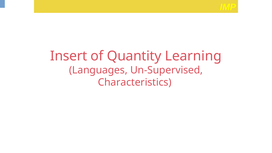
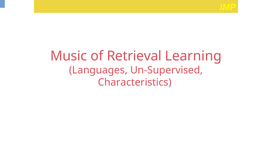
Insert: Insert -> Music
Quantity: Quantity -> Retrieval
